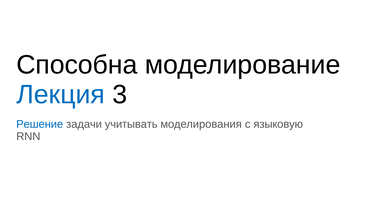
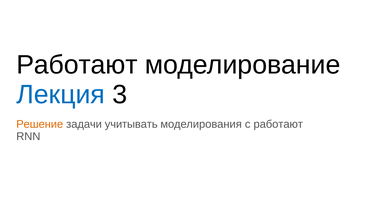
Способна at (77, 65): Способна -> Работают
Решение colour: blue -> orange
с языковую: языковую -> работают
